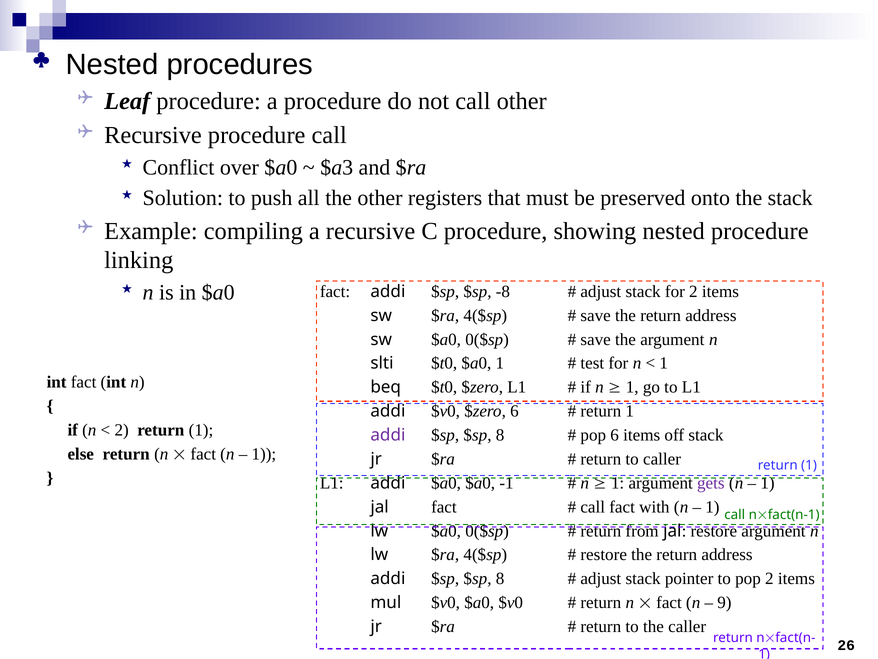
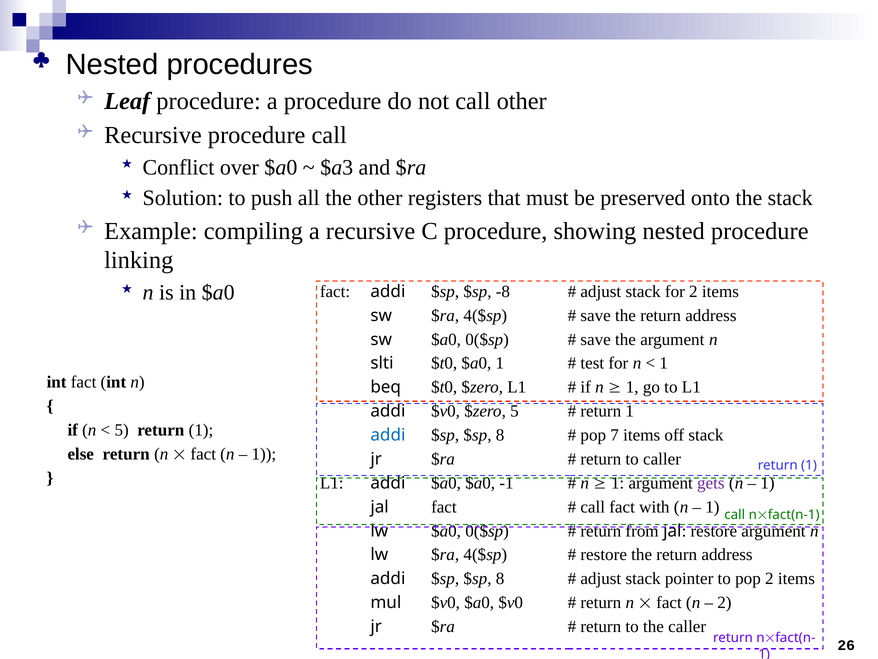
$zero 6: 6 -> 5
2 at (122, 430): 2 -> 5
addi at (388, 435) colour: purple -> blue
pop 6: 6 -> 7
9 at (724, 602): 9 -> 2
